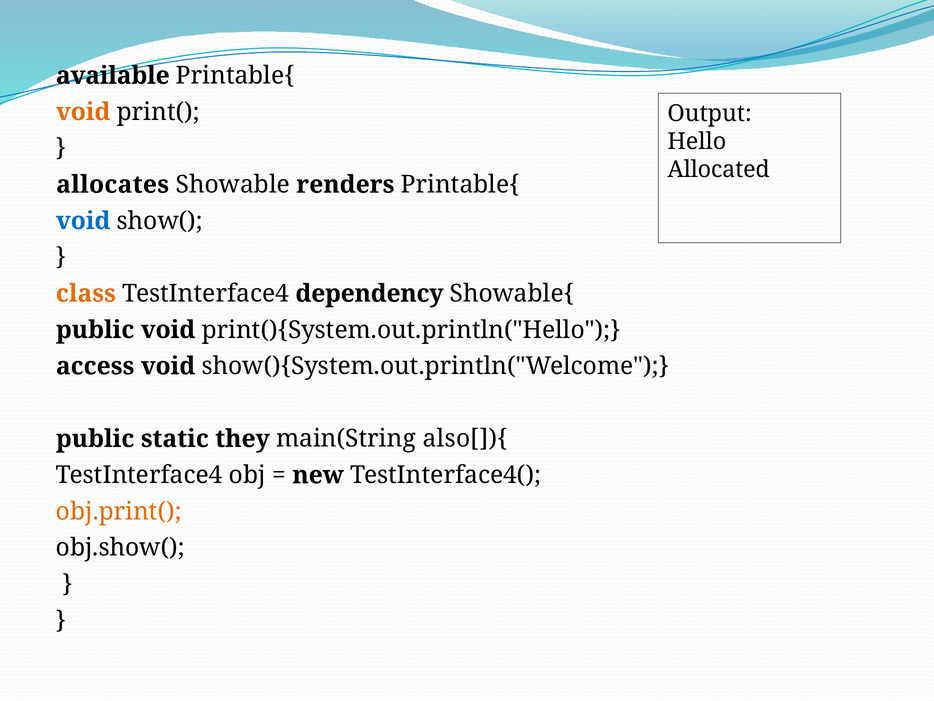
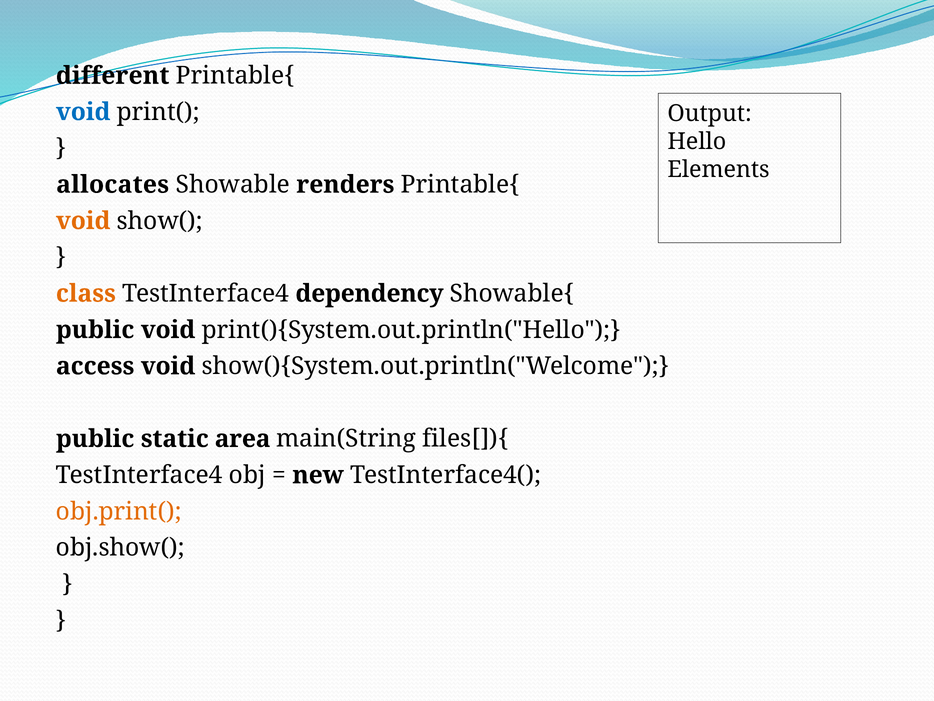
available: available -> different
void at (83, 112) colour: orange -> blue
Allocated: Allocated -> Elements
void at (83, 221) colour: blue -> orange
they: they -> area
also[]){: also[]){ -> files[]){
